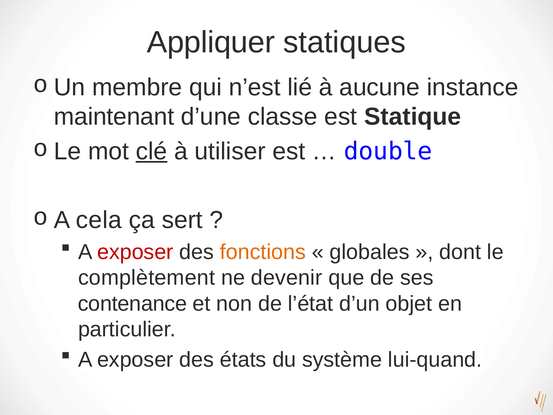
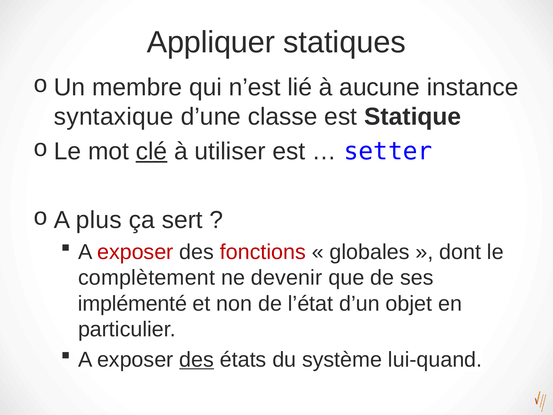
maintenant: maintenant -> syntaxique
double: double -> setter
cela: cela -> plus
fonctions colour: orange -> red
contenance: contenance -> implémenté
des at (197, 359) underline: none -> present
